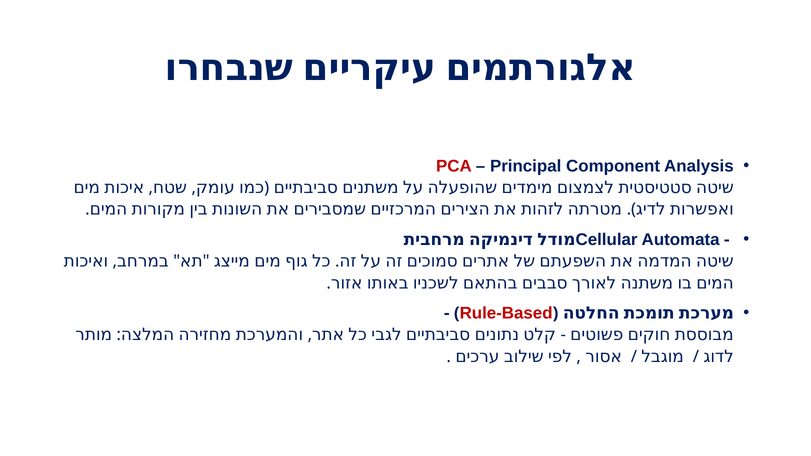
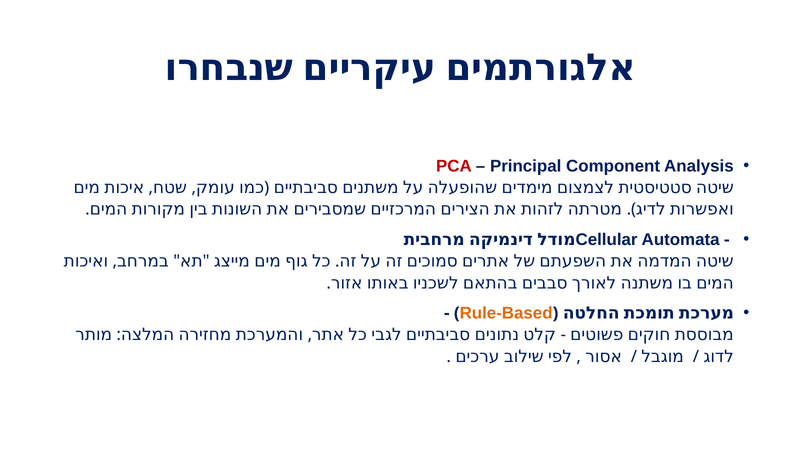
Rule-Based colour: red -> orange
